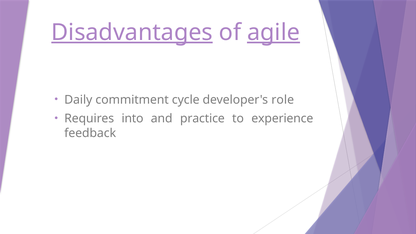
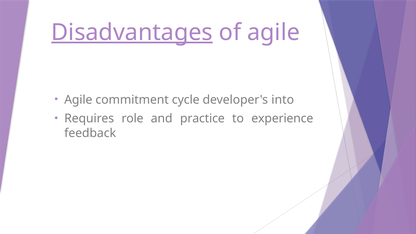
agile at (274, 32) underline: present -> none
Daily at (78, 100): Daily -> Agile
role: role -> into
into: into -> role
